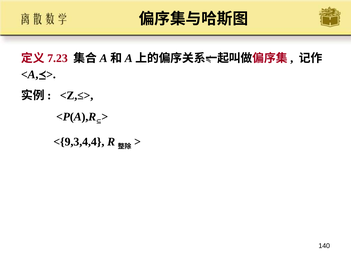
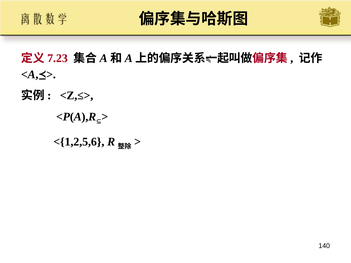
<{9,3,4,4: <{9,3,4,4 -> <{1,2,5,6
